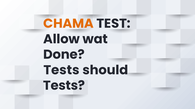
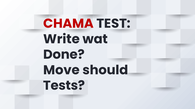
CHAMA colour: orange -> red
Allow: Allow -> Write
Tests at (61, 71): Tests -> Move
